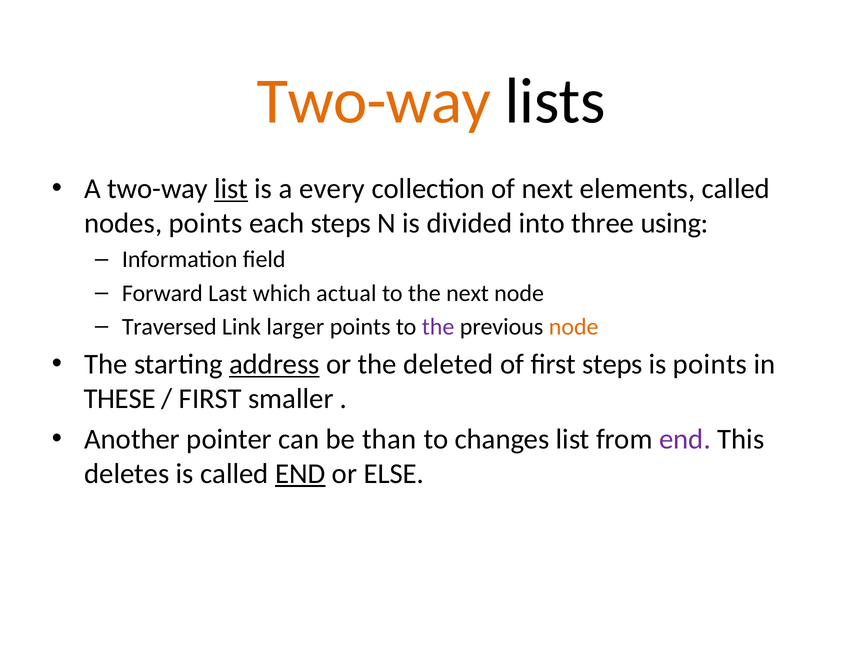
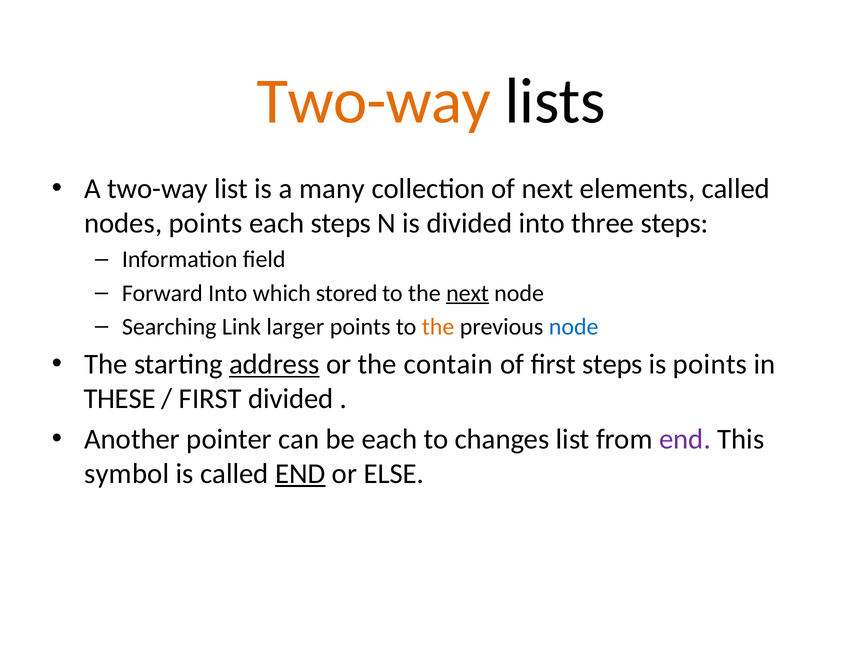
list at (231, 189) underline: present -> none
every: every -> many
three using: using -> steps
Forward Last: Last -> Into
actual: actual -> stored
next at (468, 293) underline: none -> present
Traversed: Traversed -> Searching
the at (438, 327) colour: purple -> orange
node at (574, 327) colour: orange -> blue
deleted: deleted -> contain
FIRST smaller: smaller -> divided
be than: than -> each
deletes: deletes -> symbol
